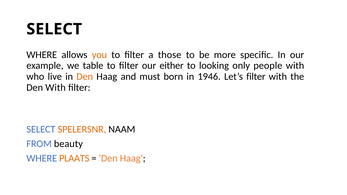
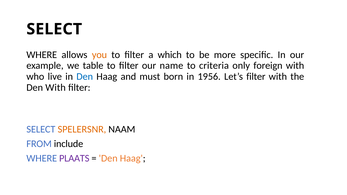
those: those -> which
either: either -> name
looking: looking -> criteria
people: people -> foreign
Den at (85, 77) colour: orange -> blue
1946: 1946 -> 1956
beauty: beauty -> include
PLAATS colour: orange -> purple
